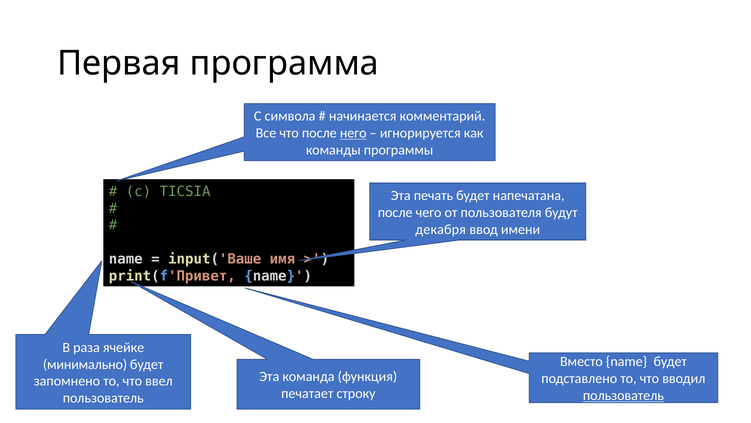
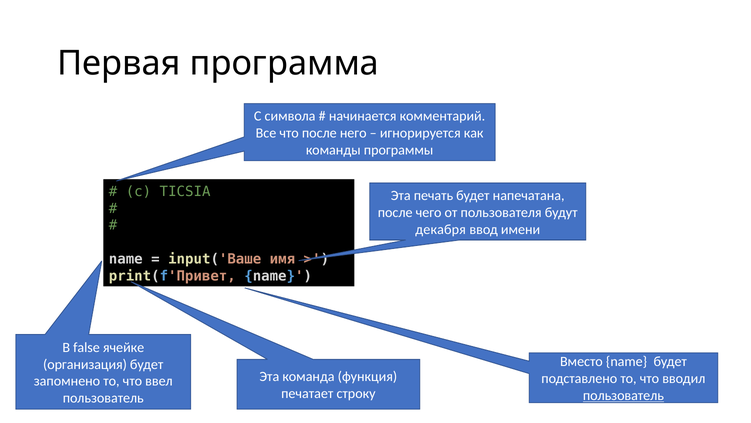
него underline: present -> none
раза: раза -> false
минимально: минимально -> организация
